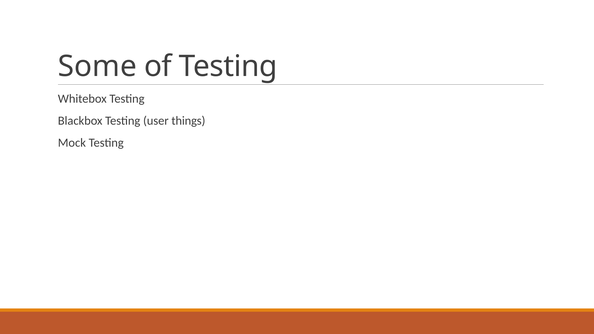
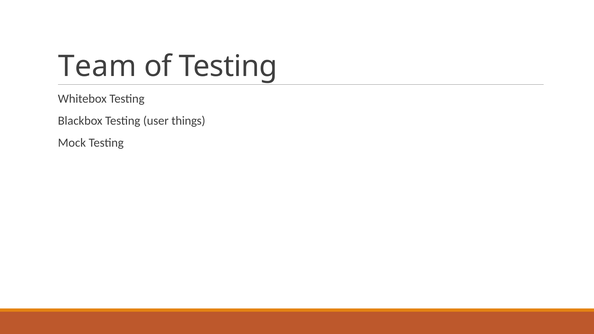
Some: Some -> Team
